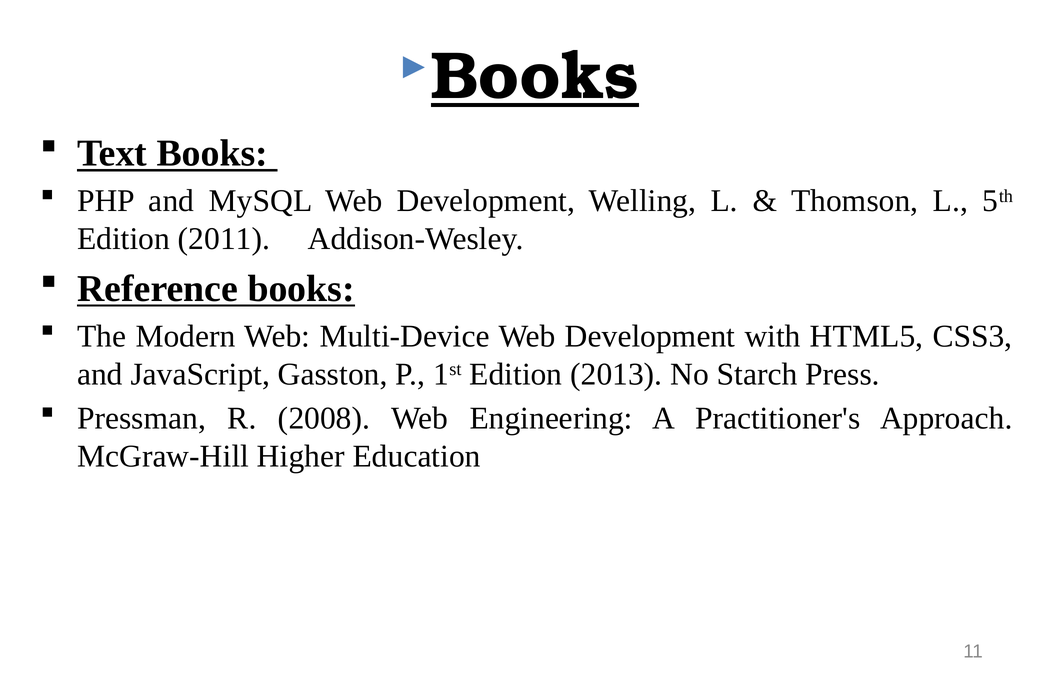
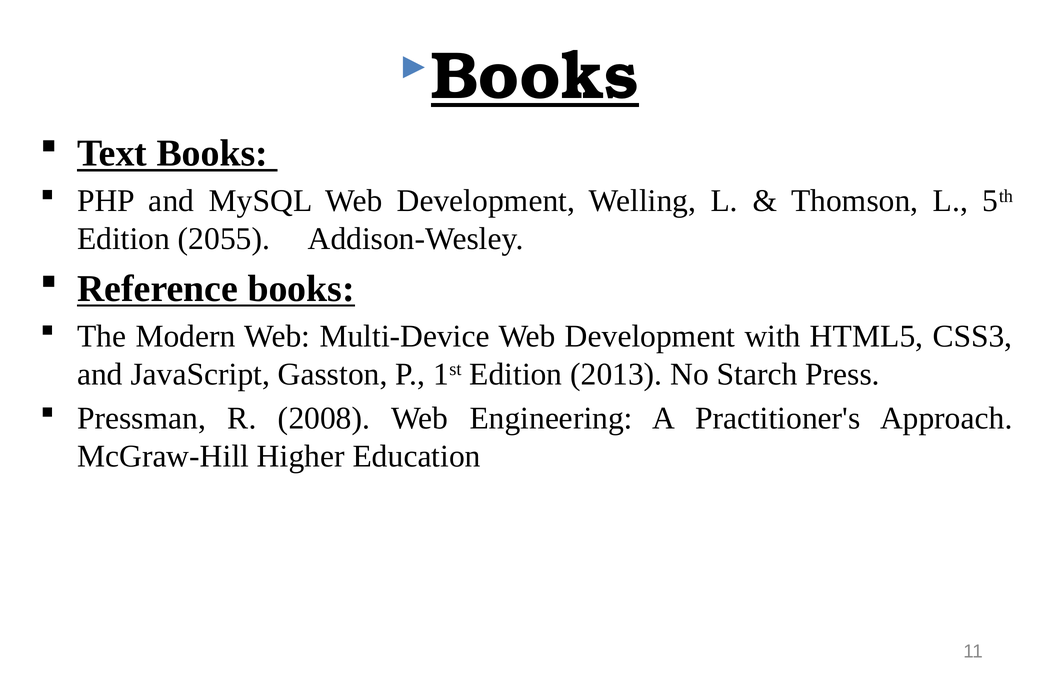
2011: 2011 -> 2055
